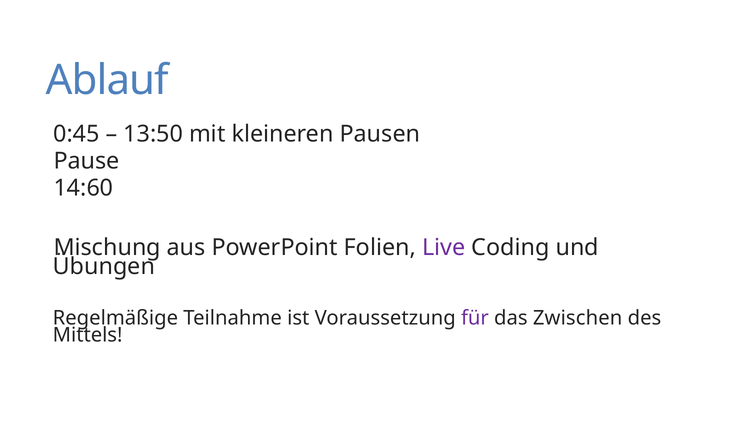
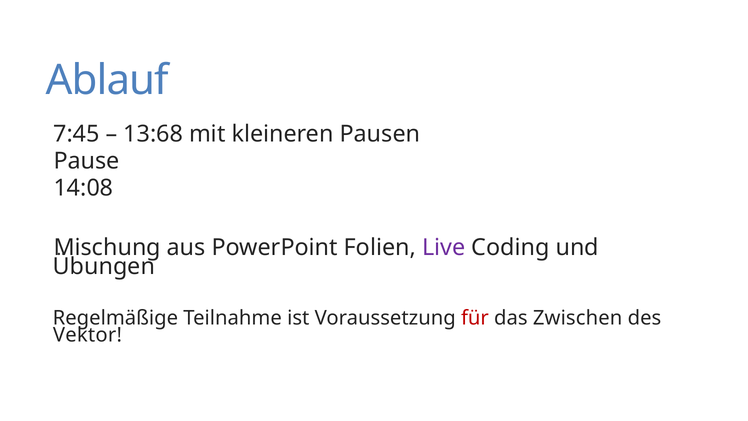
0:45: 0:45 -> 7:45
13:50: 13:50 -> 13:68
14:60: 14:60 -> 14:08
für colour: purple -> red
Mittels: Mittels -> Vektor
